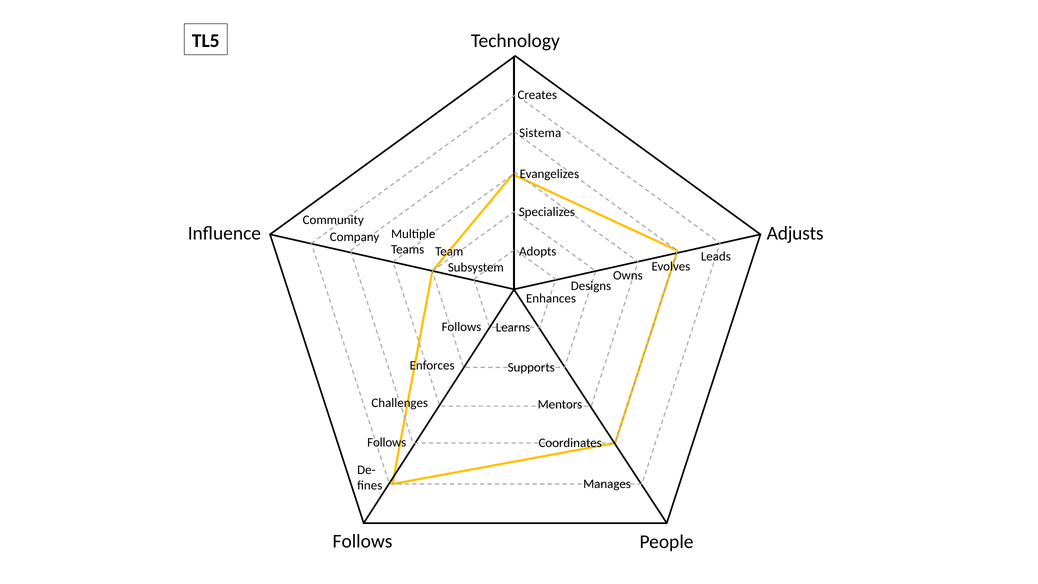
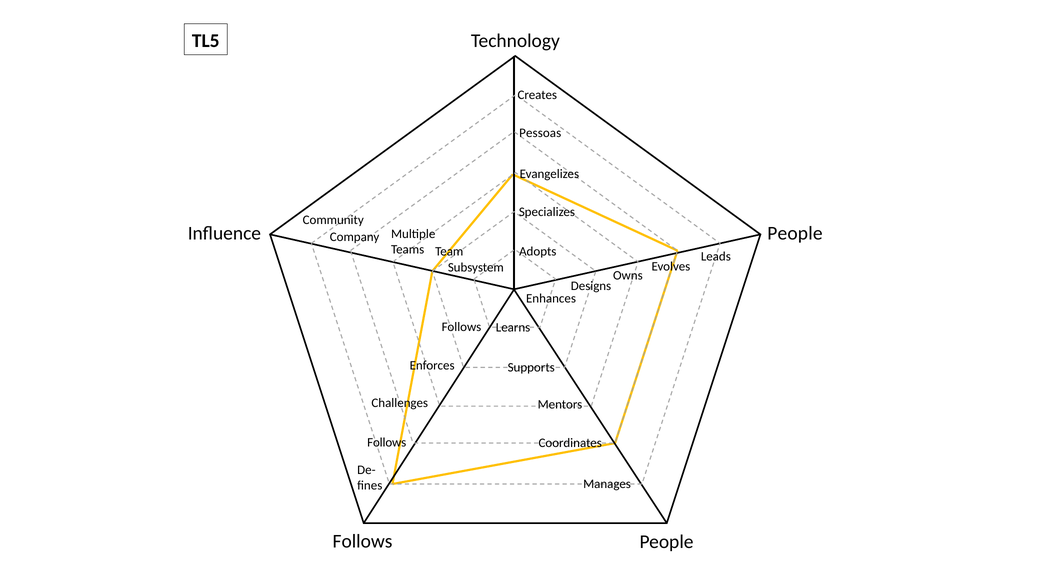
Sistema: Sistema -> Pessoas
Adjusts at (795, 233): Adjusts -> People
